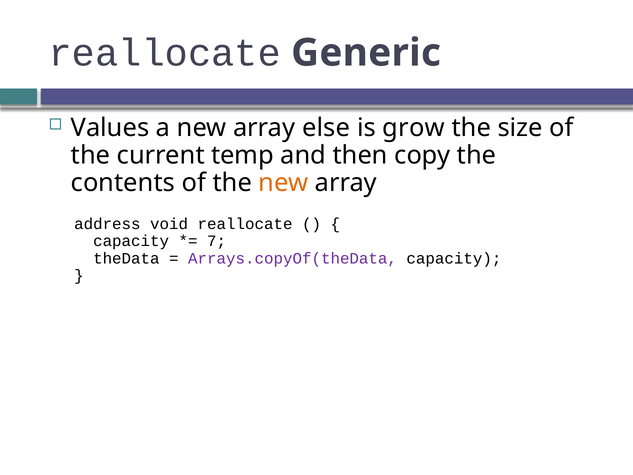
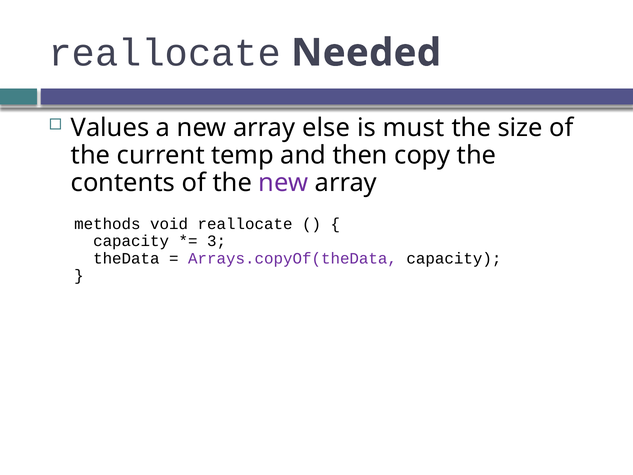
Generic: Generic -> Needed
grow: grow -> must
new at (283, 183) colour: orange -> purple
address: address -> methods
7: 7 -> 3
